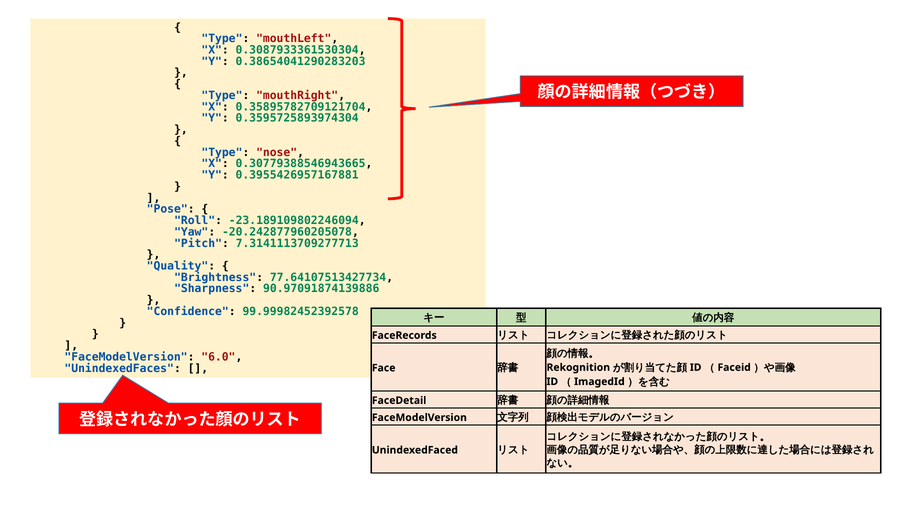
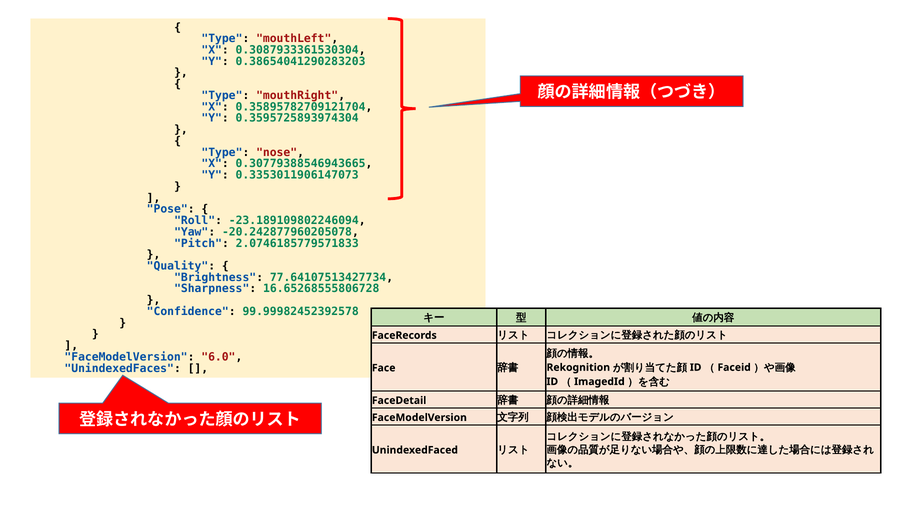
0.3955426957167881: 0.3955426957167881 -> 0.3353011906147073
7.3141113709277713: 7.3141113709277713 -> 2.0746185779571833
90.97091874139886: 90.97091874139886 -> 16.65268555806728
